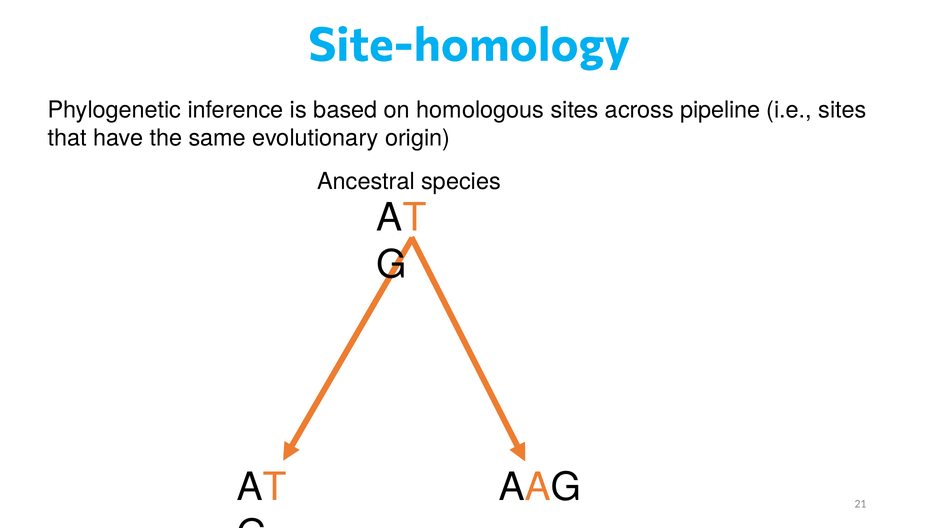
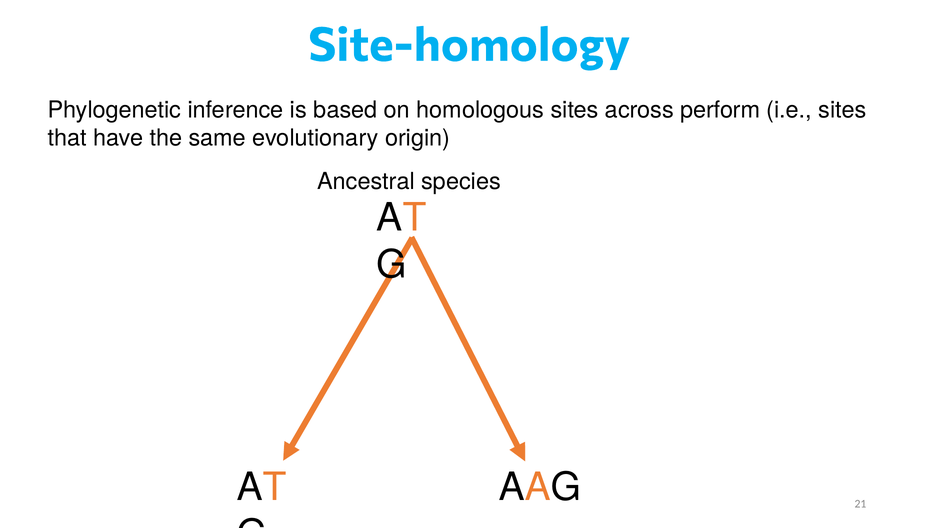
pipeline: pipeline -> perform
